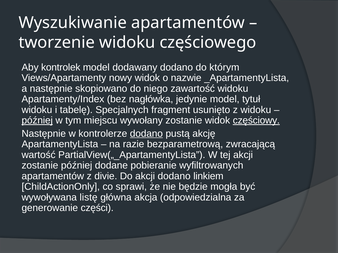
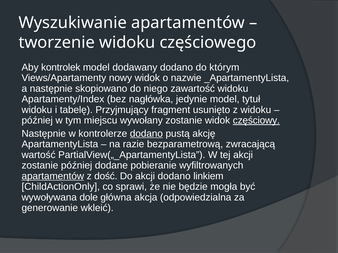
Specjalnych: Specjalnych -> Przyjmujący
później at (37, 121) underline: present -> none
apartamentów at (53, 176) underline: none -> present
divie: divie -> dość
listę: listę -> dole
części: części -> wkleić
